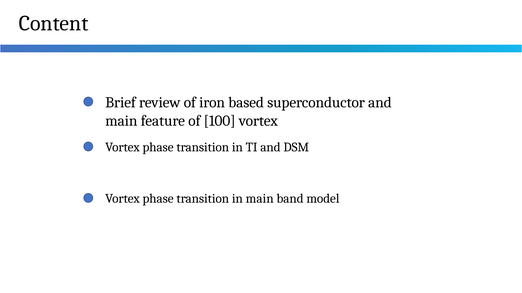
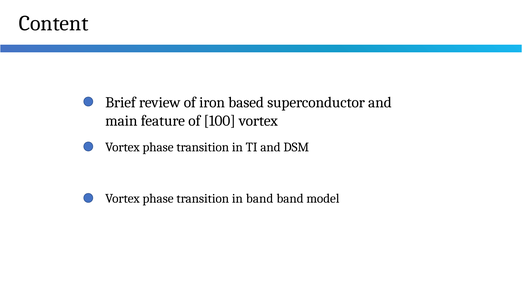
in main: main -> band
